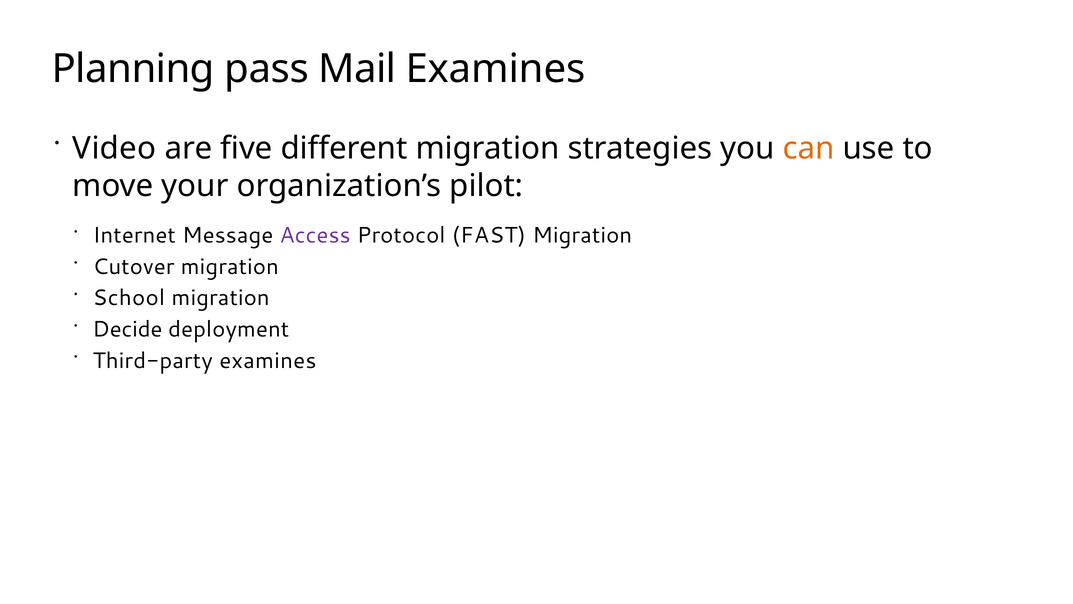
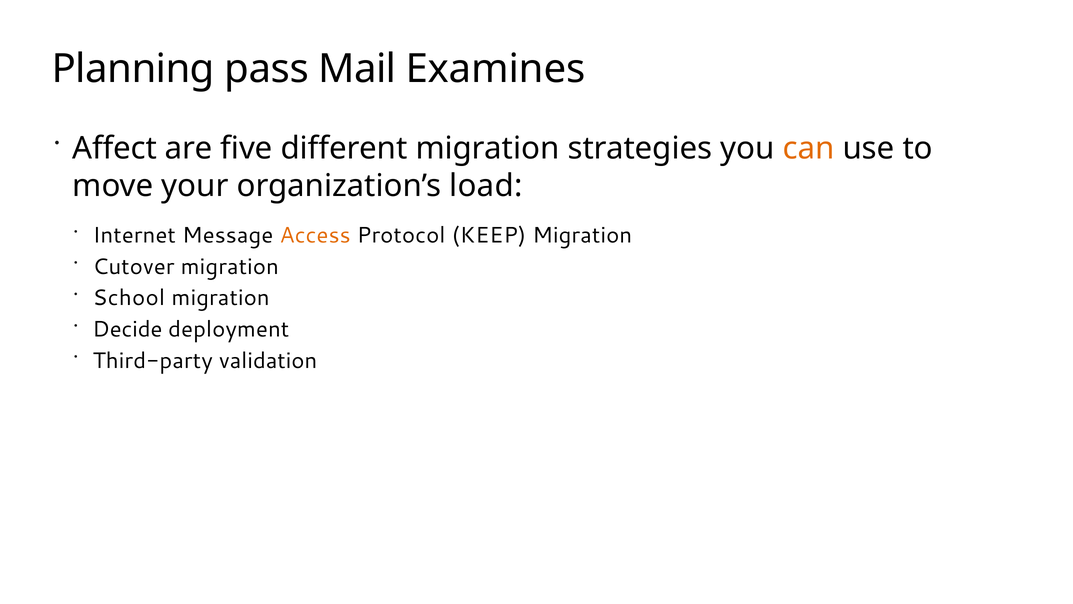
Video: Video -> Affect
pilot: pilot -> load
Access colour: purple -> orange
FAST: FAST -> KEEP
Third-party examines: examines -> validation
